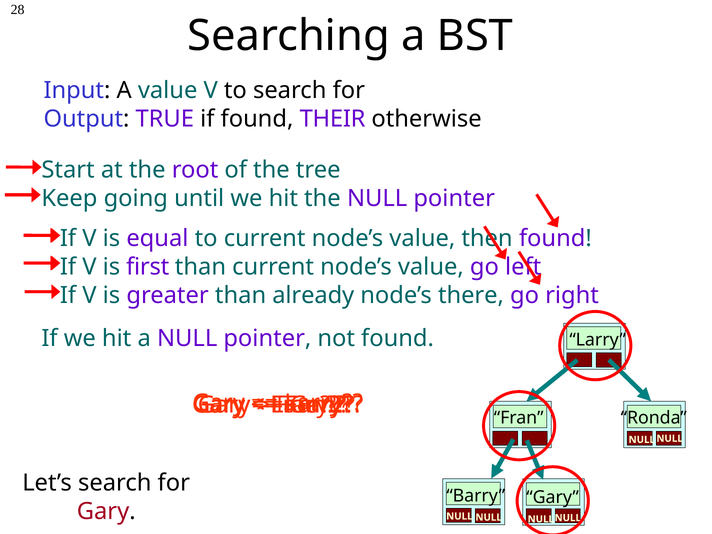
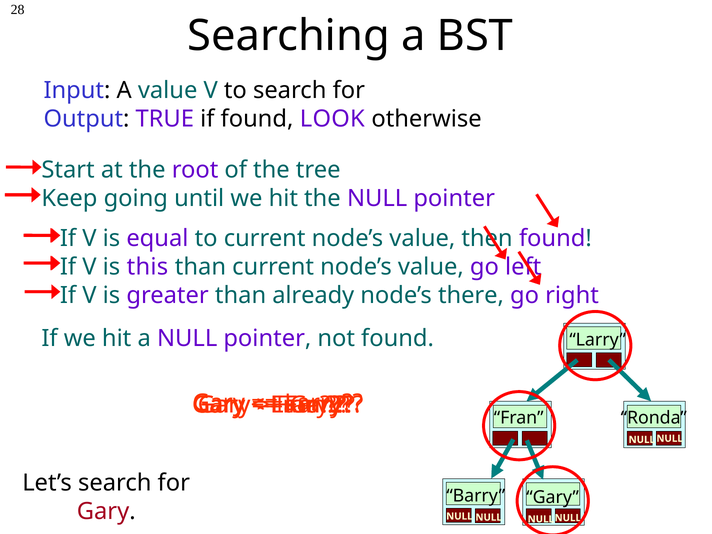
THEIR: THEIR -> LOOK
first: first -> this
